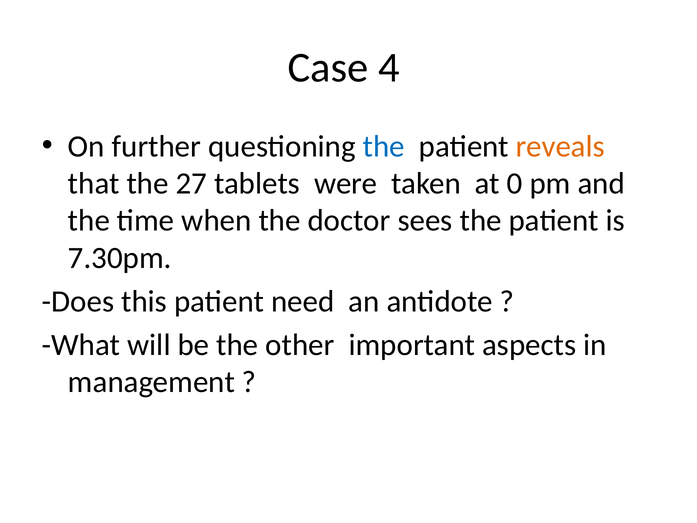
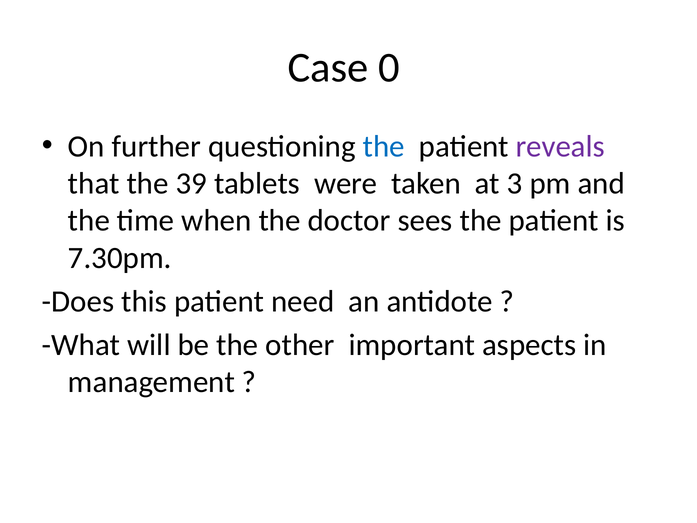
4: 4 -> 0
reveals colour: orange -> purple
27: 27 -> 39
0: 0 -> 3
